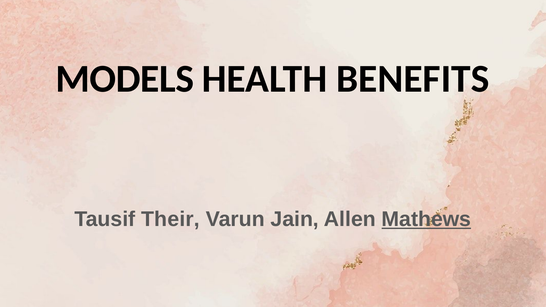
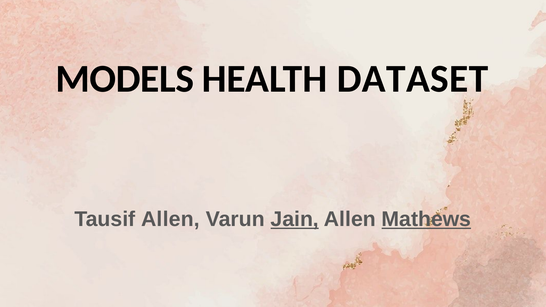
BENEFITS: BENEFITS -> DATASET
Tausif Their: Their -> Allen
Jain underline: none -> present
